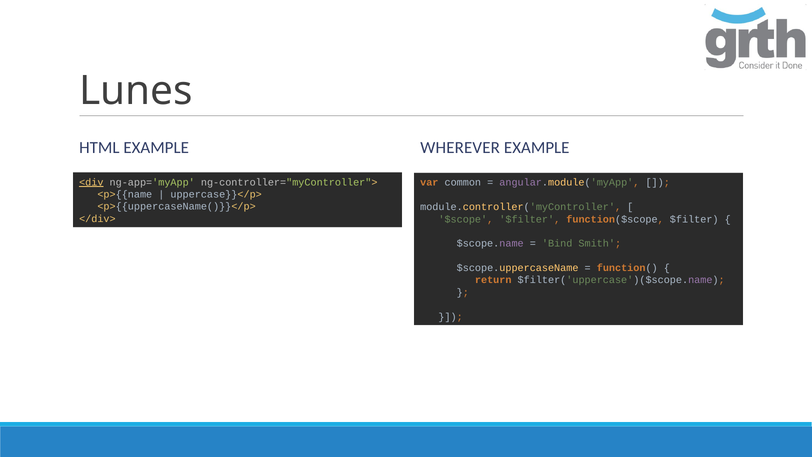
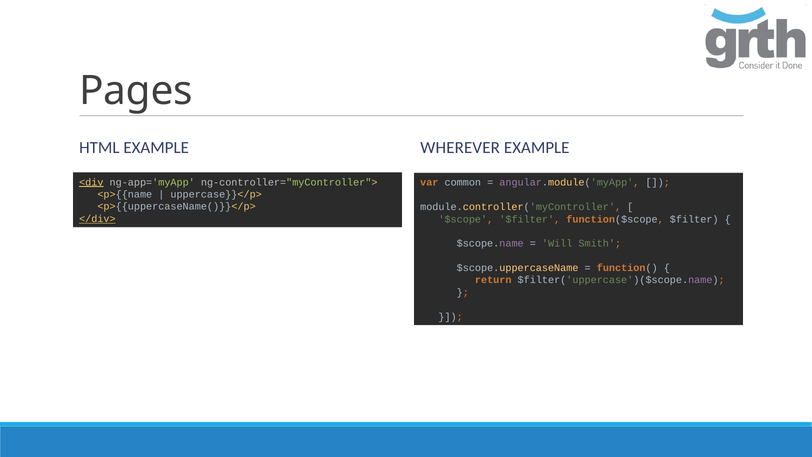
Lunes: Lunes -> Pages
</div> underline: none -> present
Bind: Bind -> Will
